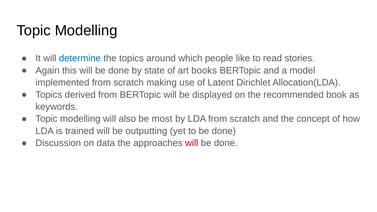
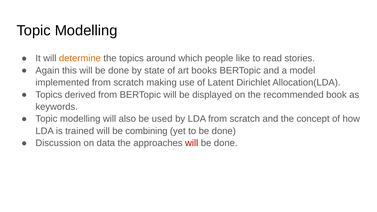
determine colour: blue -> orange
most: most -> used
outputting: outputting -> combining
